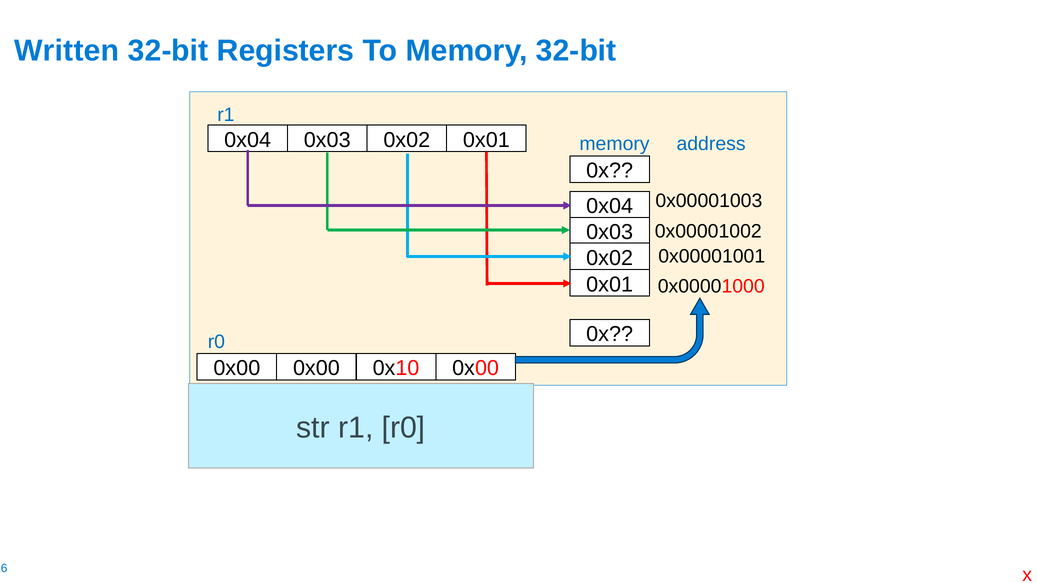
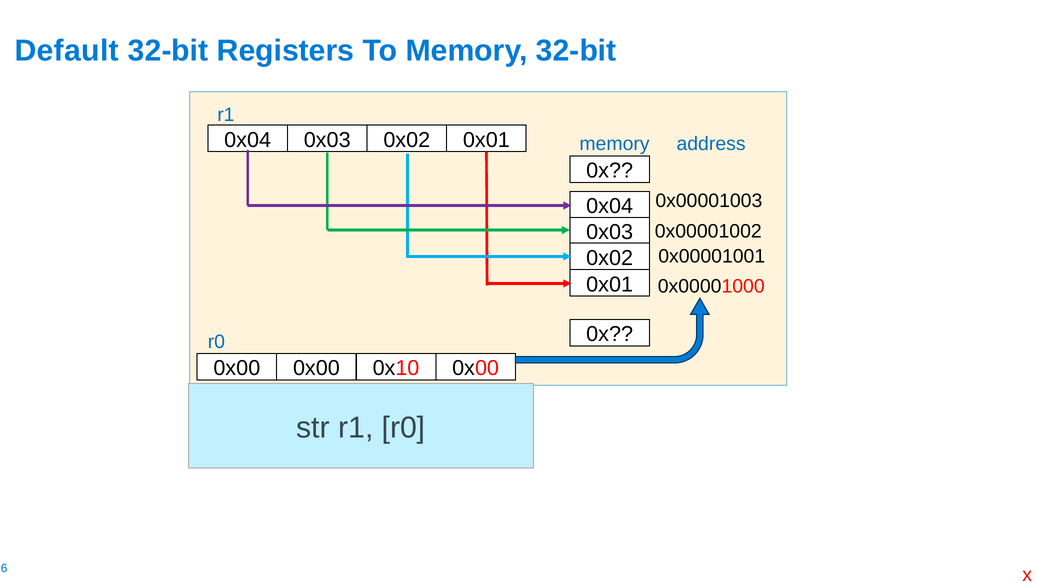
Written: Written -> Default
